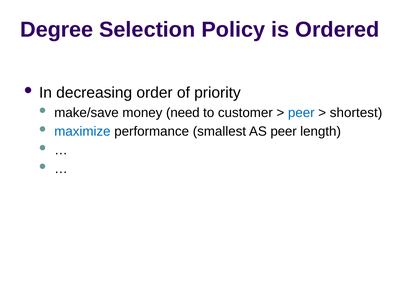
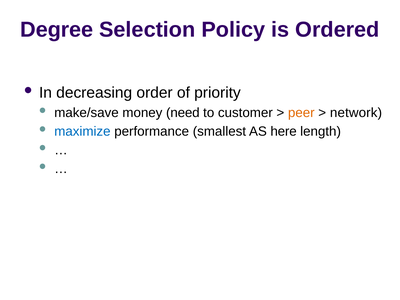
peer at (301, 113) colour: blue -> orange
shortest: shortest -> network
AS peer: peer -> here
